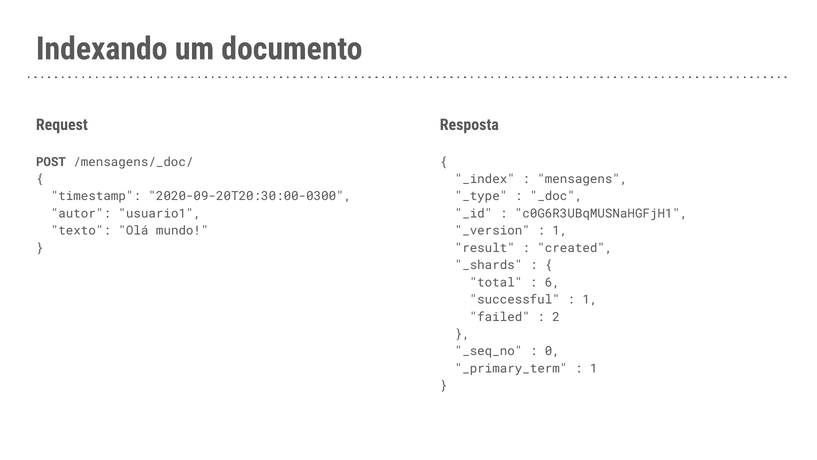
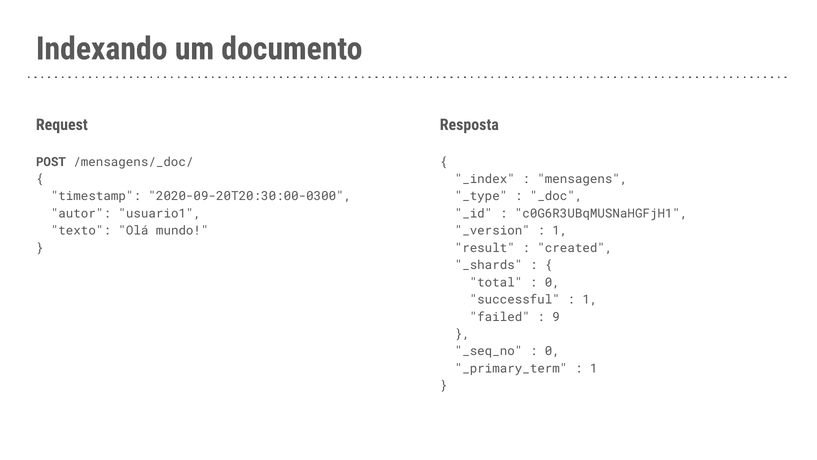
6 at (552, 282): 6 -> 0
2: 2 -> 9
